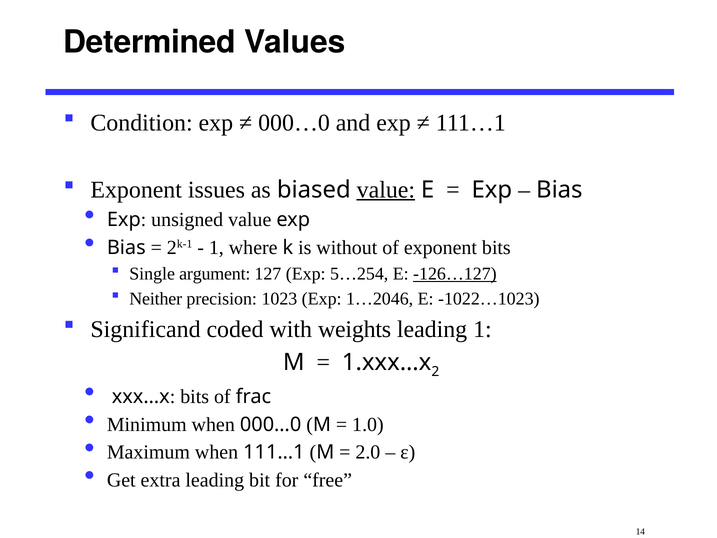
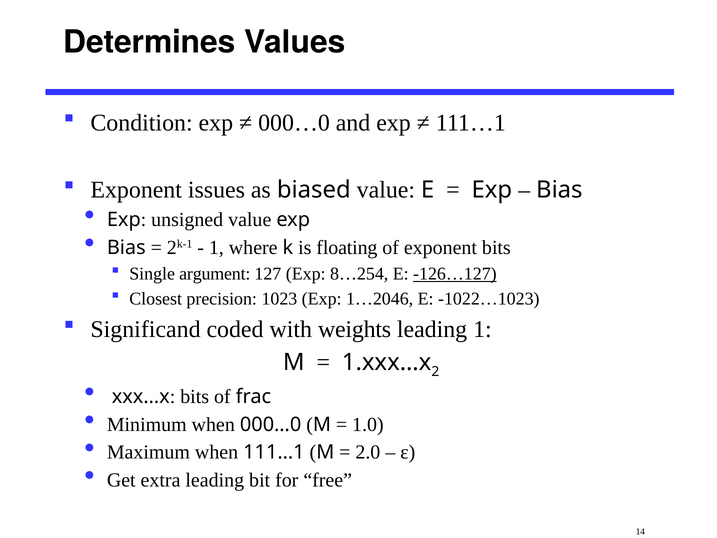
Determined: Determined -> Determines
value at (386, 190) underline: present -> none
without: without -> floating
5…254: 5…254 -> 8…254
Neither: Neither -> Closest
